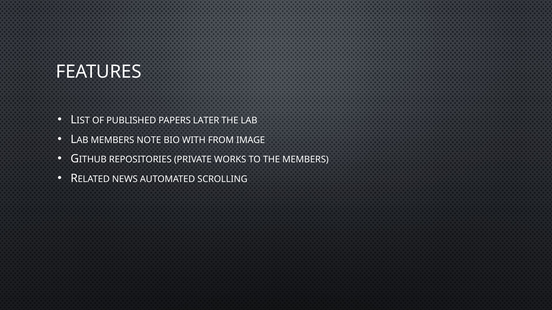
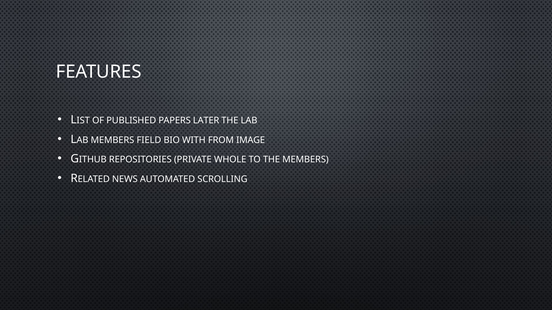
NOTE: NOTE -> FIELD
WORKS: WORKS -> WHOLE
